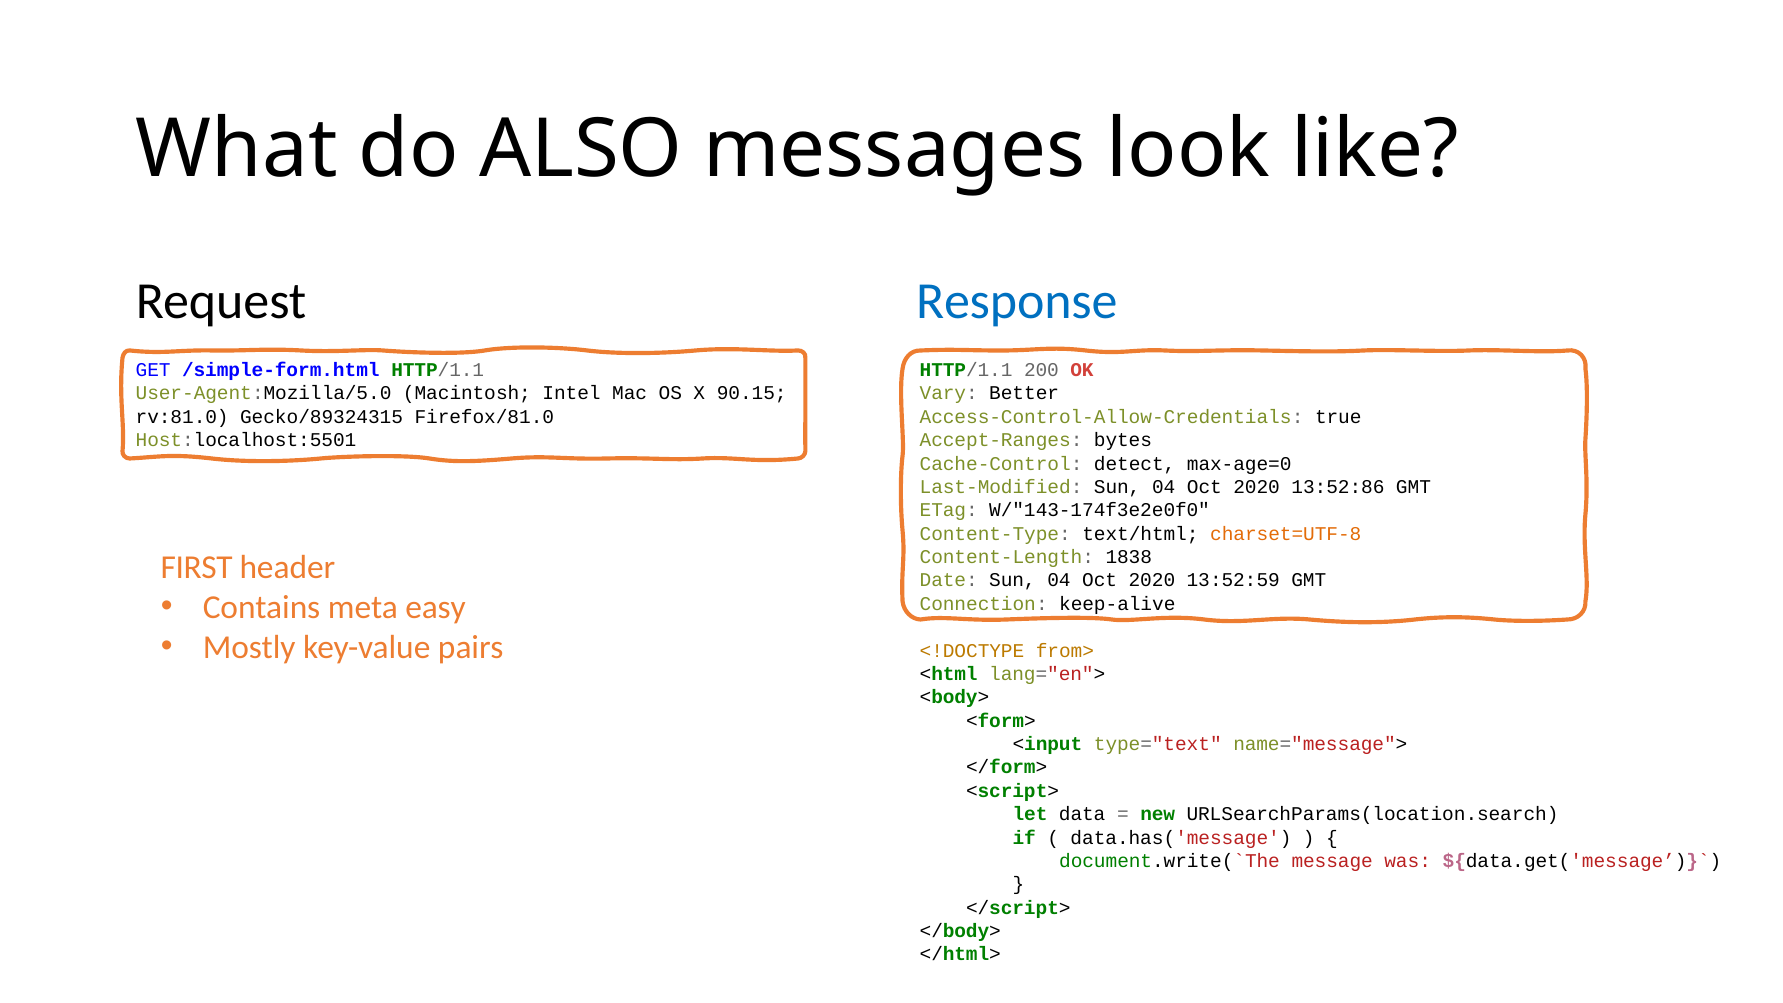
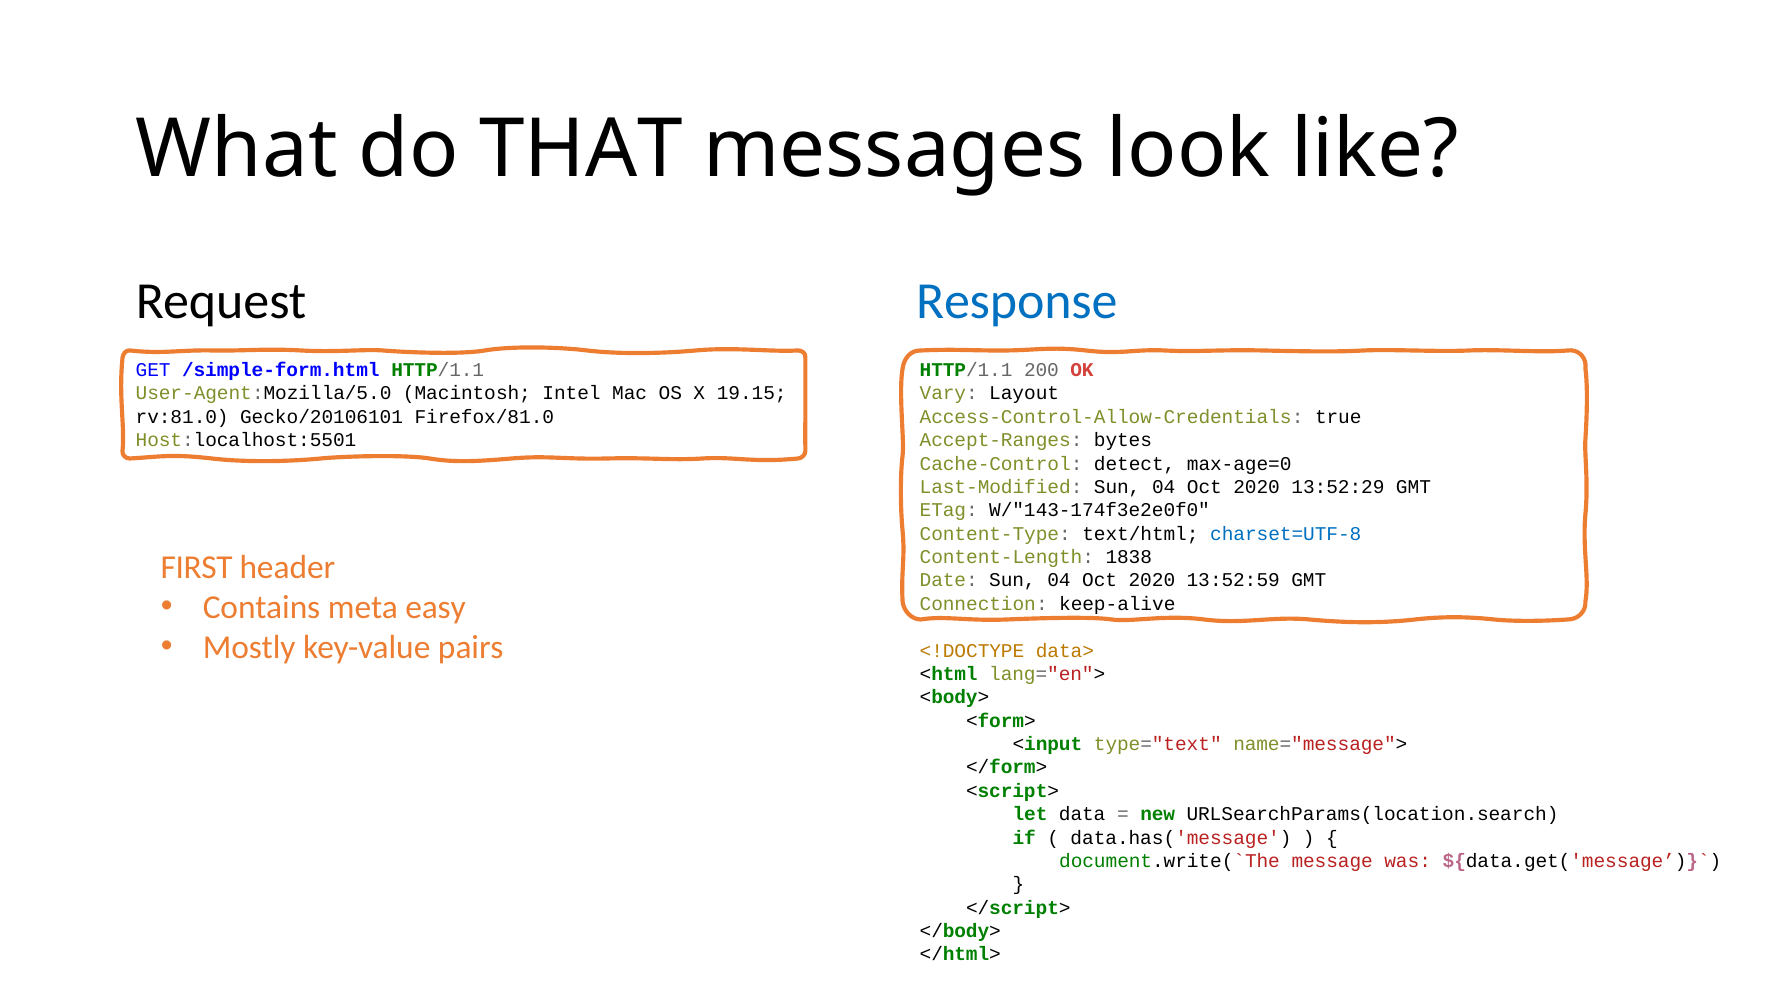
ALSO: ALSO -> THAT
90.15: 90.15 -> 19.15
Better: Better -> Layout
Gecko/89324315: Gecko/89324315 -> Gecko/20106101
13:52:86: 13:52:86 -> 13:52:29
charset=UTF-8 colour: orange -> blue
from>: from> -> data>
